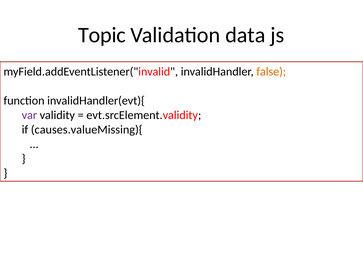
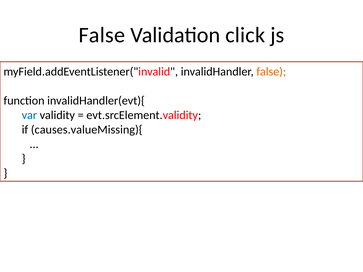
Topic at (102, 35): Topic -> False
data: data -> click
var colour: purple -> blue
